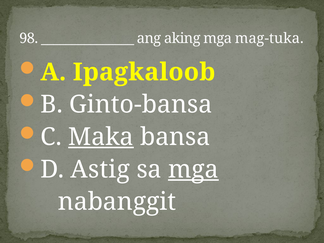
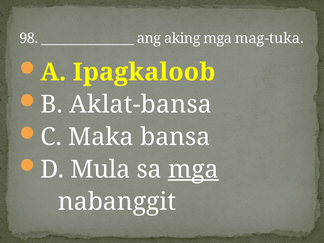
Ginto-bansa: Ginto-bansa -> Aklat-bansa
Maka underline: present -> none
Astig: Astig -> Mula
